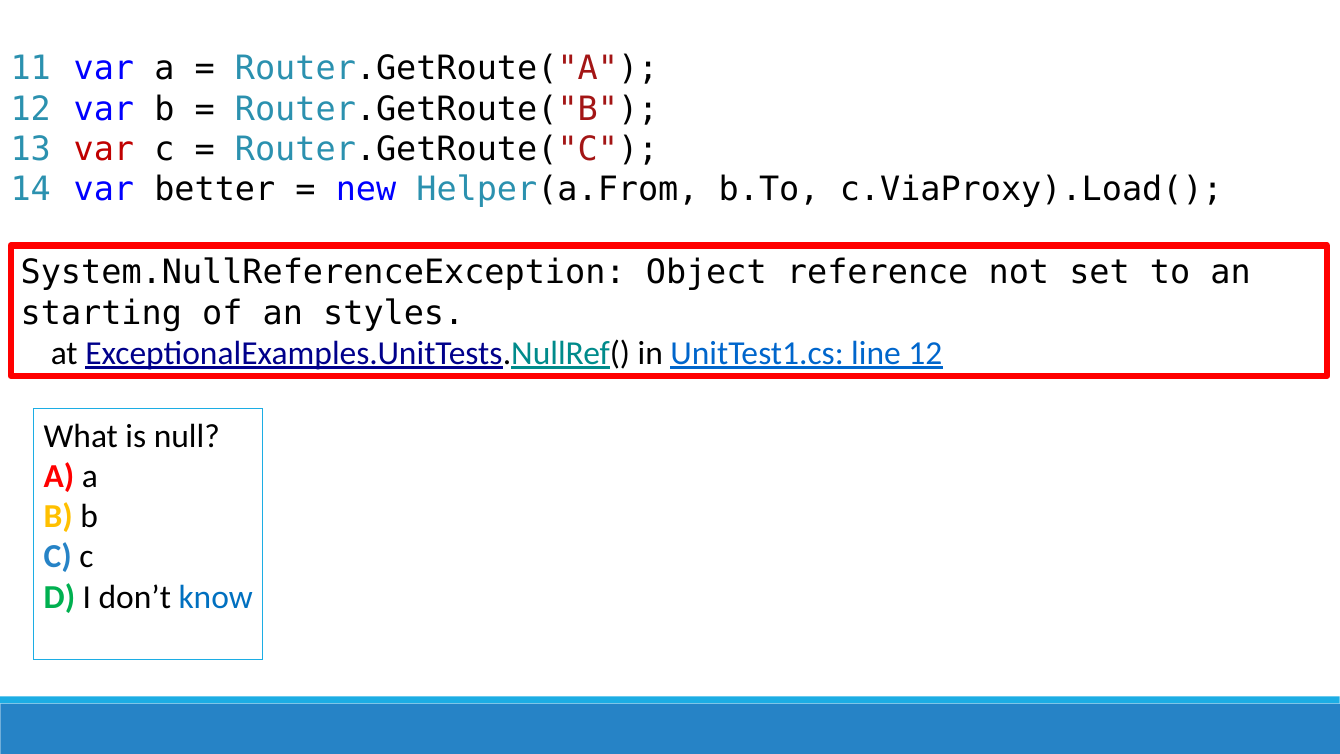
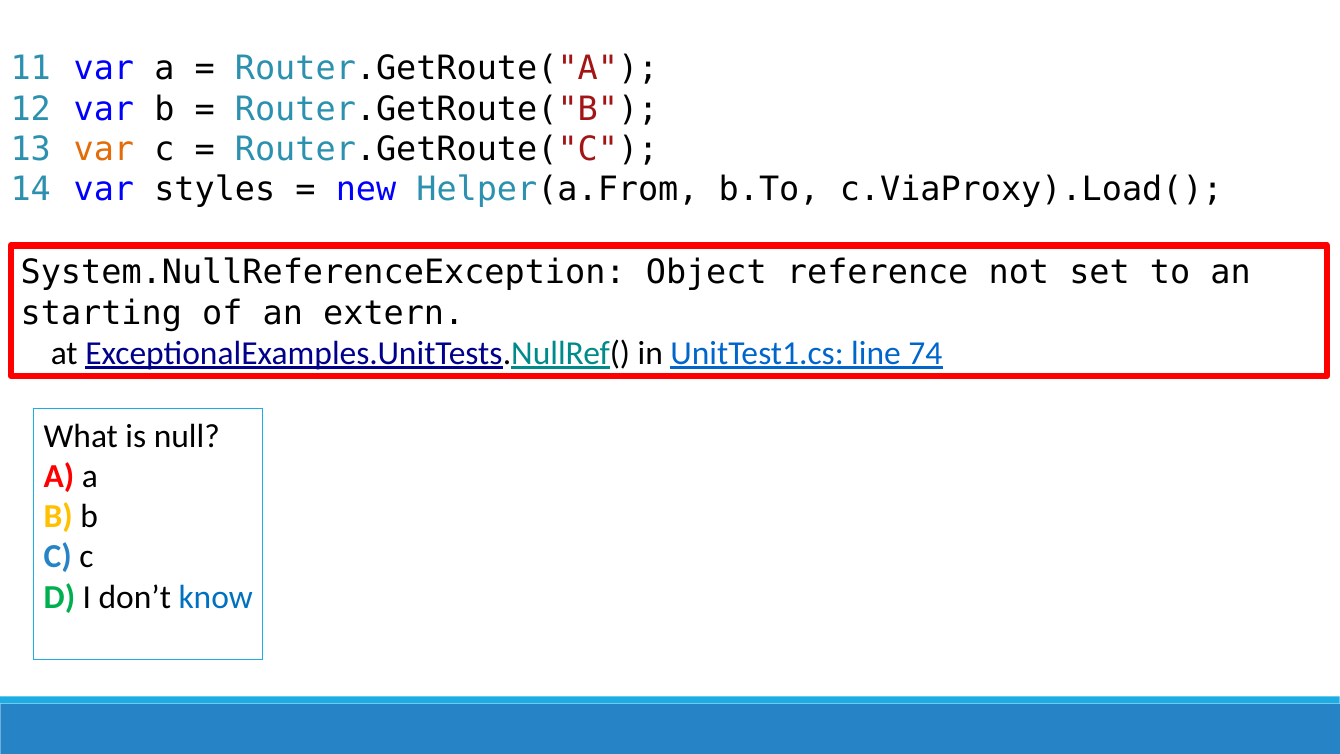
var at (104, 149) colour: red -> orange
better: better -> styles
styles: styles -> extern
line 12: 12 -> 74
